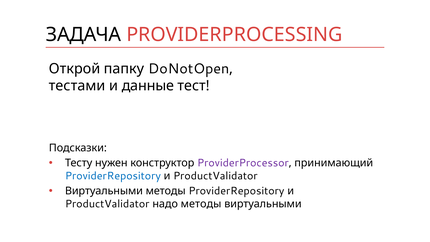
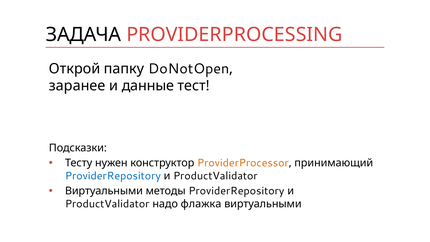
тестами: тестами -> заранее
ProviderProcessor colour: purple -> orange
надо методы: методы -> флажка
